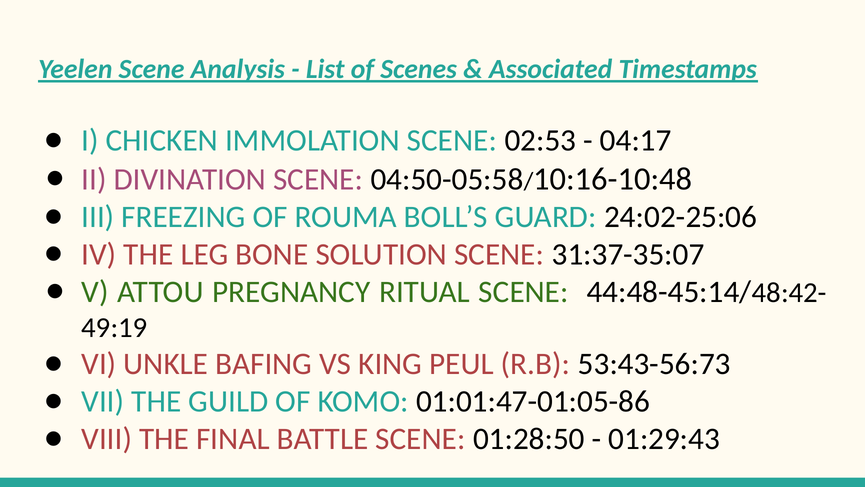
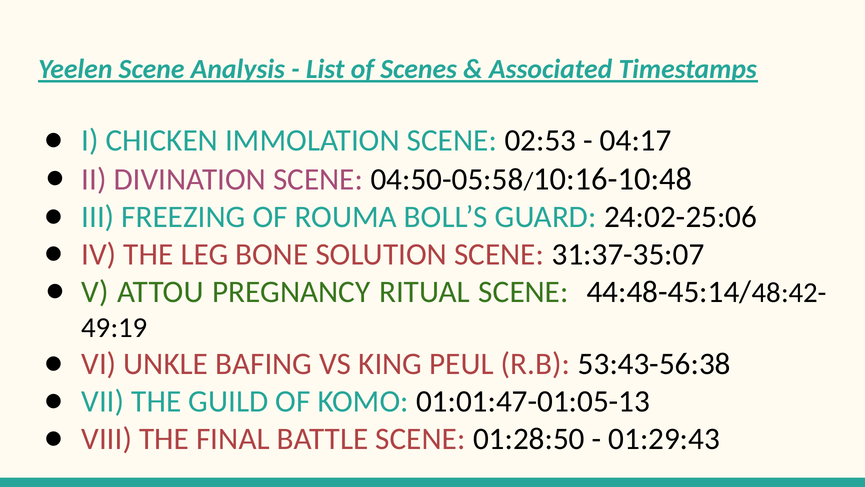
53:43-56:73: 53:43-56:73 -> 53:43-56:38
01:01:47-01:05-86: 01:01:47-01:05-86 -> 01:01:47-01:05-13
